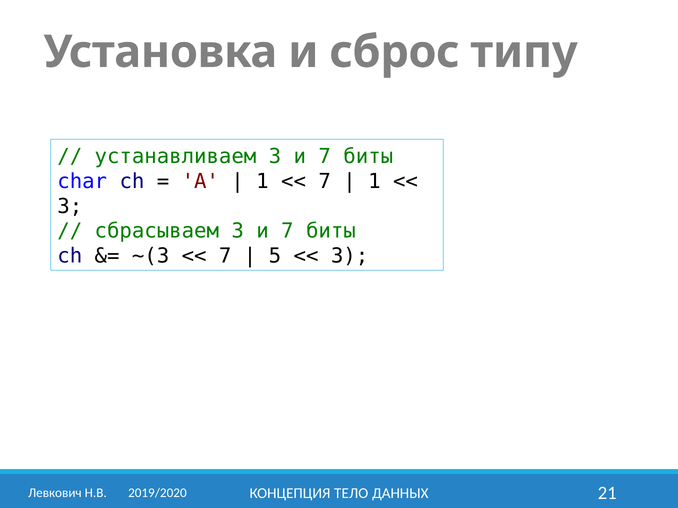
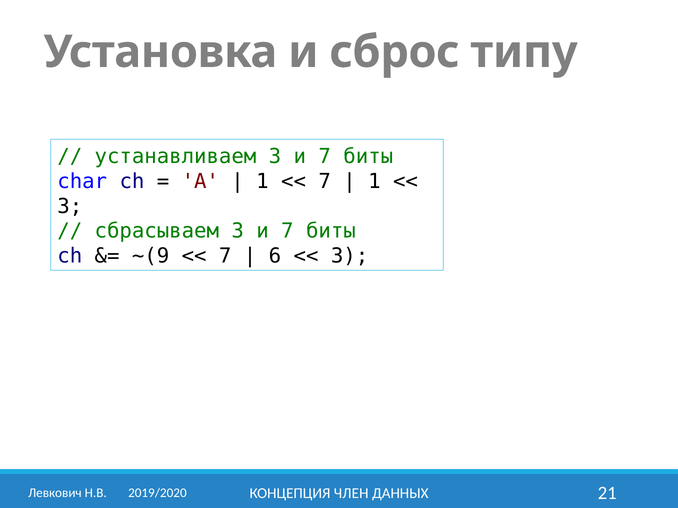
~(3: ~(3 -> ~(9
5: 5 -> 6
ТЕЛО: ТЕЛО -> ЧЛЕН
